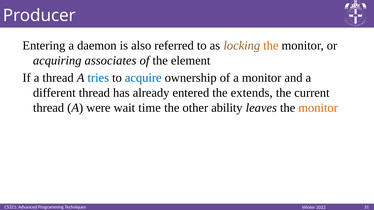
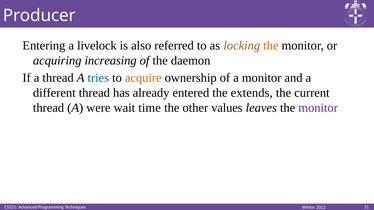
daemon: daemon -> livelock
associates: associates -> increasing
element: element -> daemon
acquire colour: blue -> orange
ability: ability -> values
monitor at (318, 108) colour: orange -> purple
